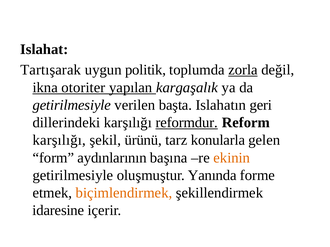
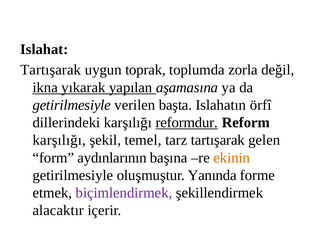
politik: politik -> toprak
zorla underline: present -> none
otoriter: otoriter -> yıkarak
kargaşalık: kargaşalık -> aşamasına
geri: geri -> örfî
ürünü: ürünü -> temel
tarz konularla: konularla -> tartışarak
biçimlendirmek colour: orange -> purple
idaresine: idaresine -> alacaktır
